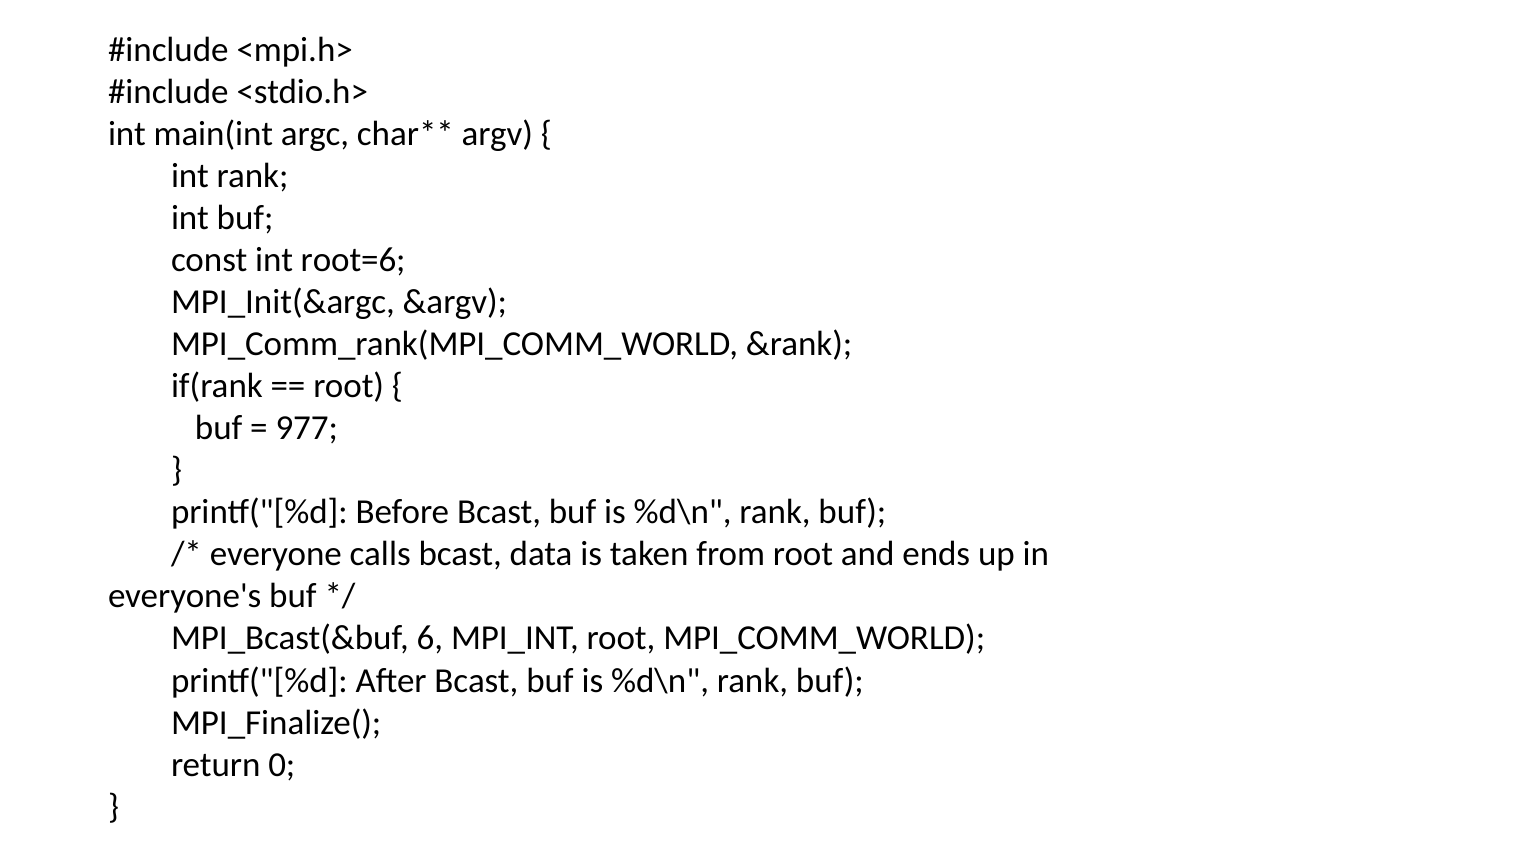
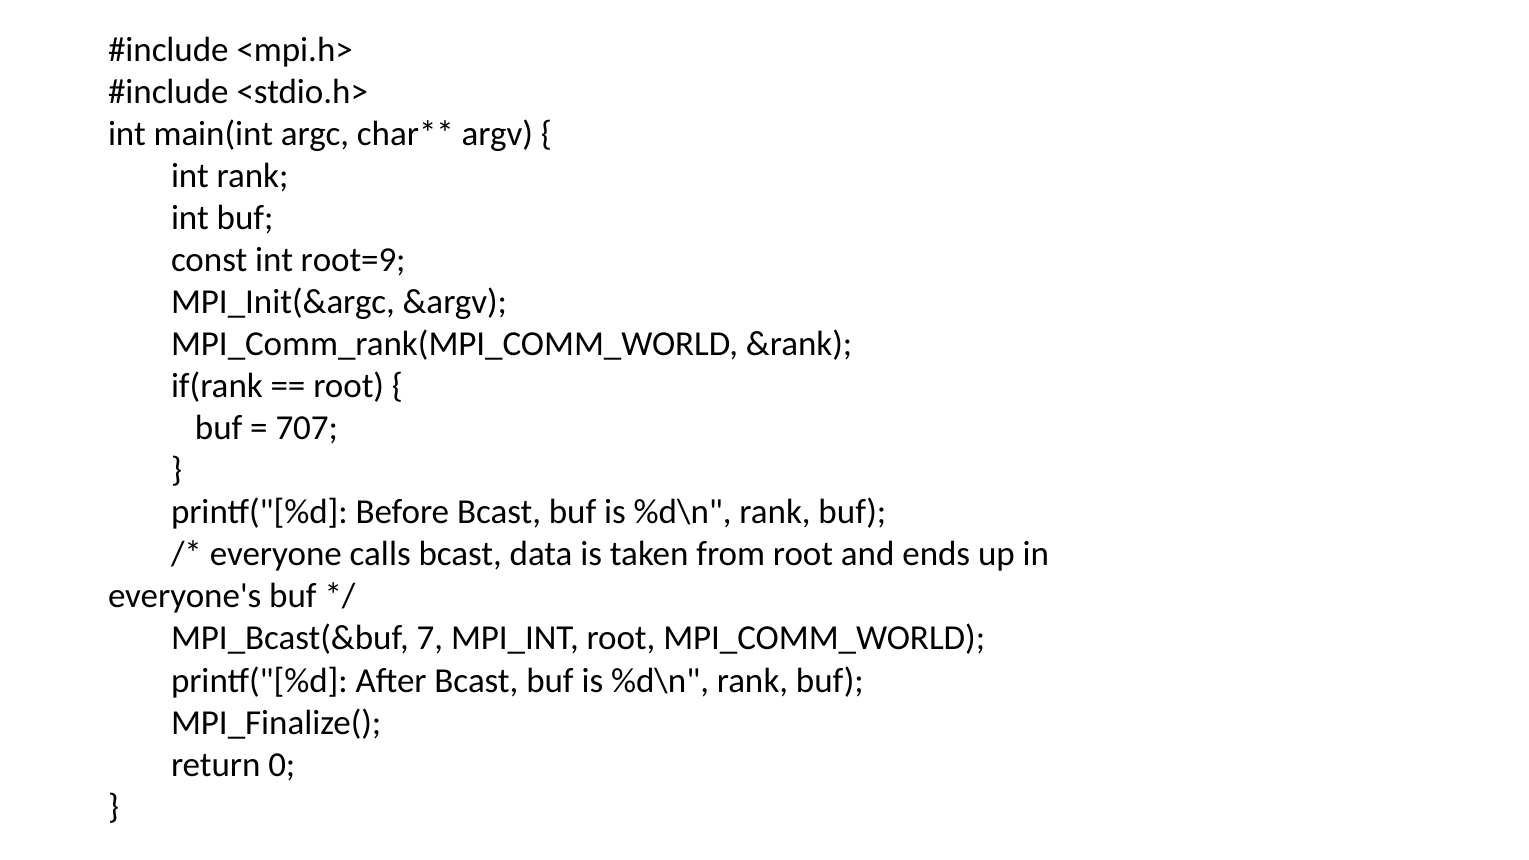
root=6: root=6 -> root=9
977: 977 -> 707
6: 6 -> 7
